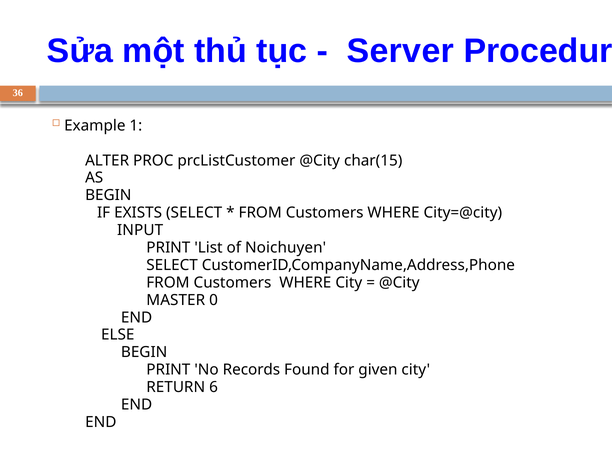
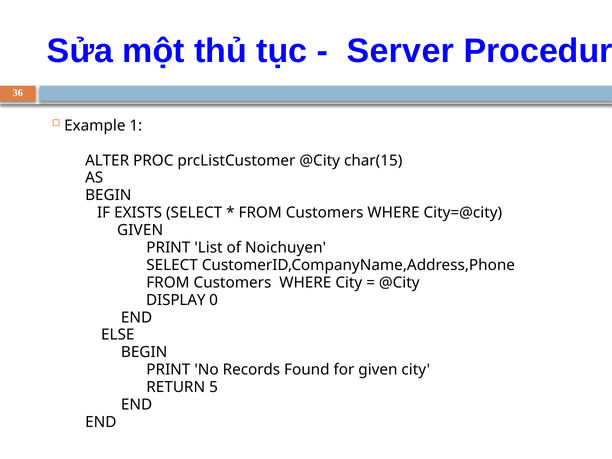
INPUT at (140, 230): INPUT -> GIVEN
MASTER: MASTER -> DISPLAY
6: 6 -> 5
